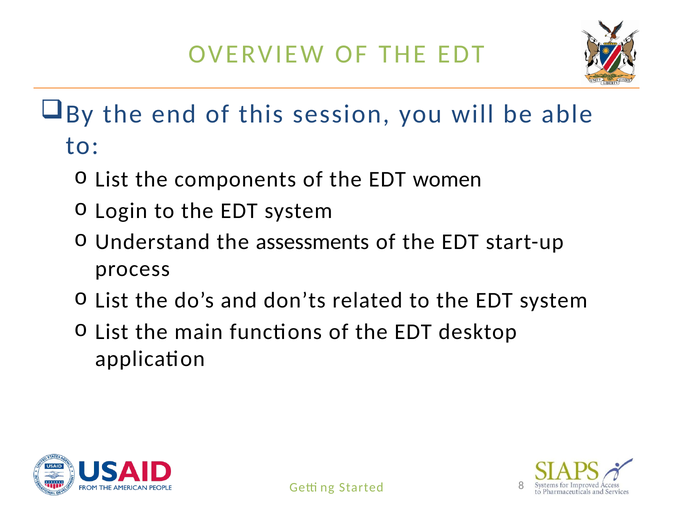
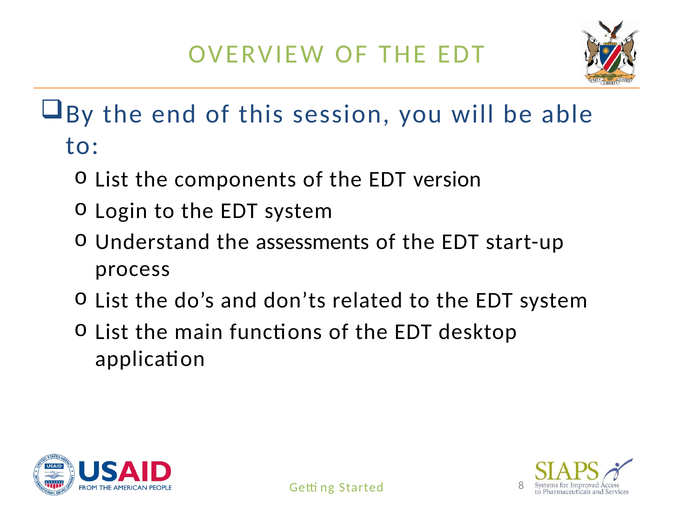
women: women -> version
